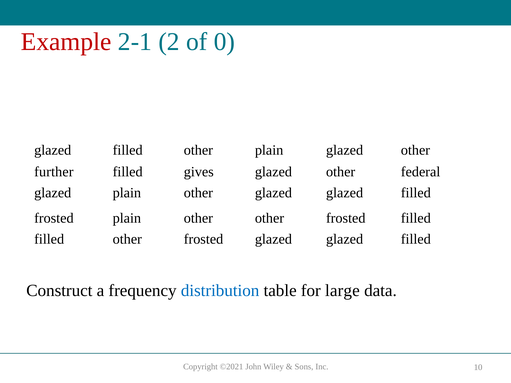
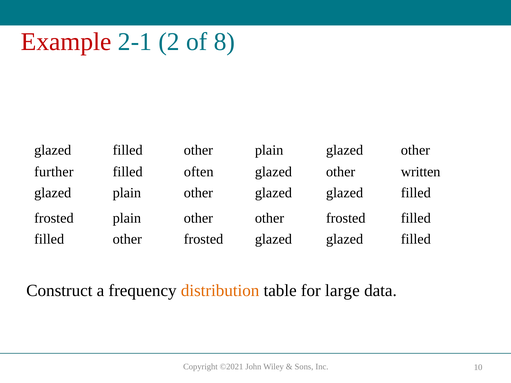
0: 0 -> 8
gives: gives -> often
federal: federal -> written
distribution colour: blue -> orange
